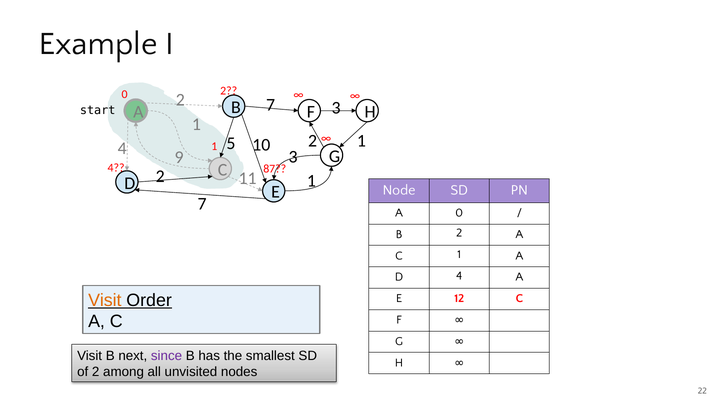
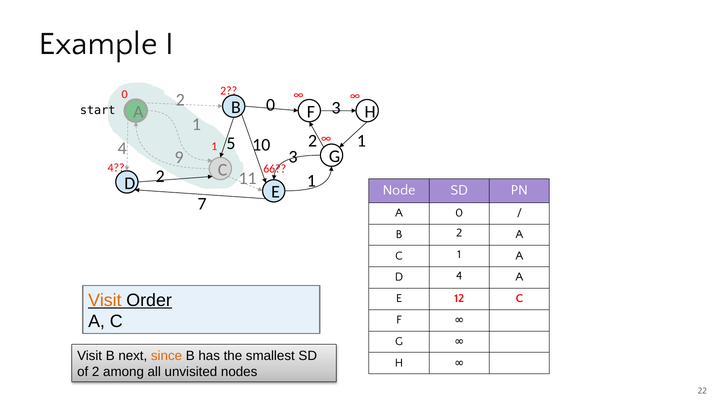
2 7: 7 -> 0
87: 87 -> 66
since colour: purple -> orange
